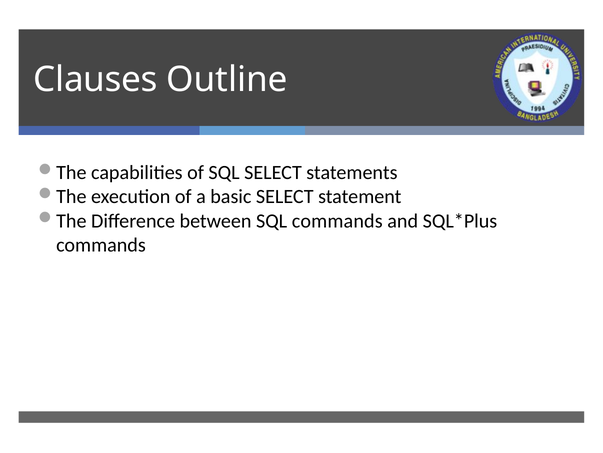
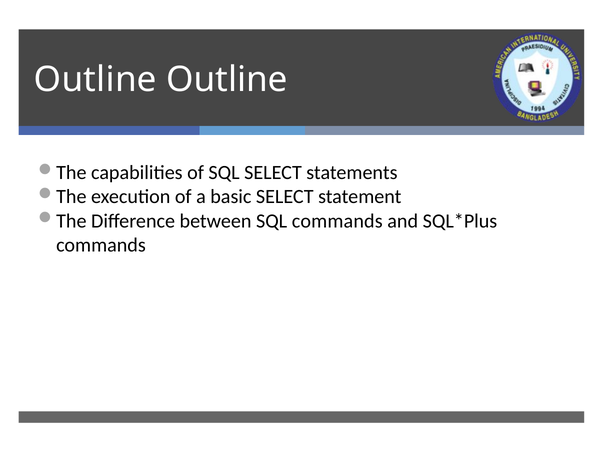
Clauses at (96, 80): Clauses -> Outline
